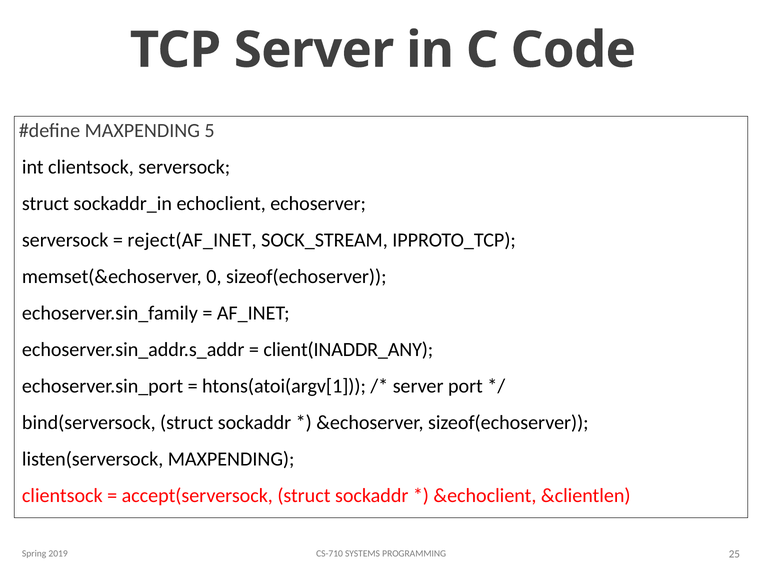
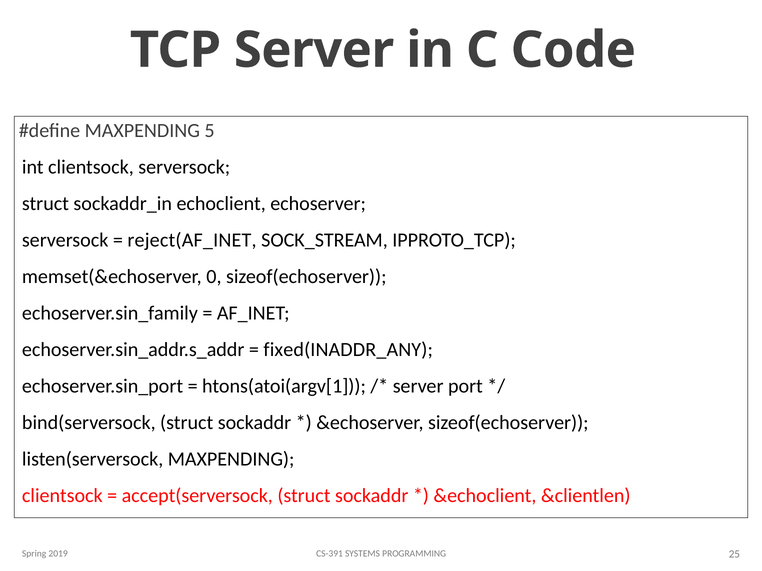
client(INADDR_ANY: client(INADDR_ANY -> fixed(INADDR_ANY
CS-710: CS-710 -> CS-391
